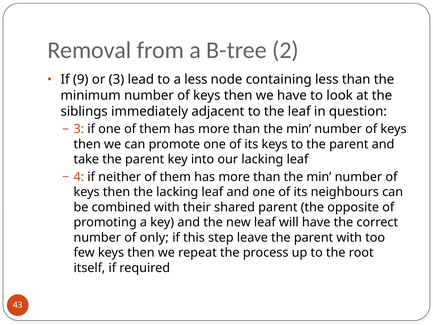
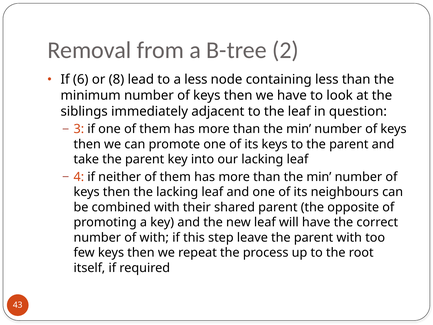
9: 9 -> 6
or 3: 3 -> 8
of only: only -> with
